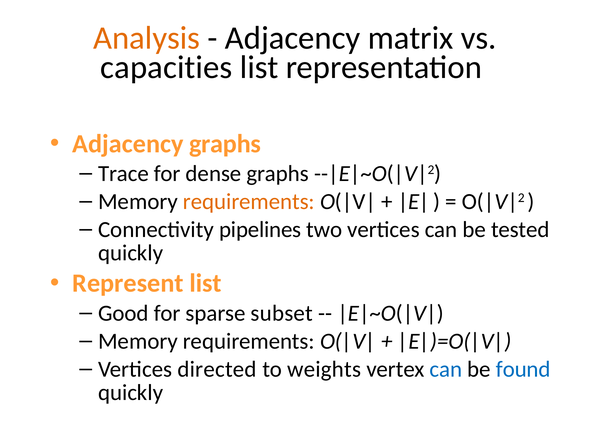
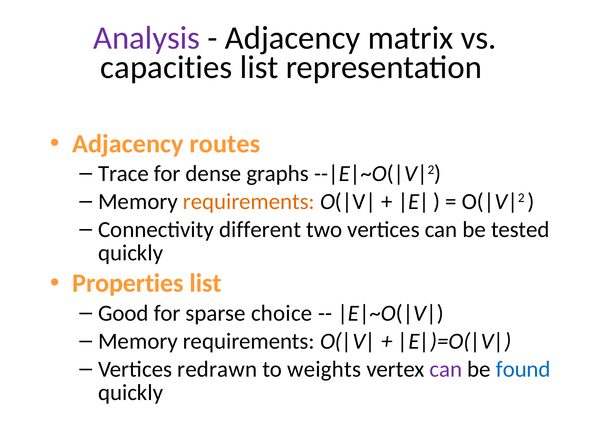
Analysis colour: orange -> purple
Adjacency graphs: graphs -> routes
pipelines: pipelines -> different
Represent: Represent -> Properties
subset: subset -> choice
directed: directed -> redrawn
can at (446, 369) colour: blue -> purple
